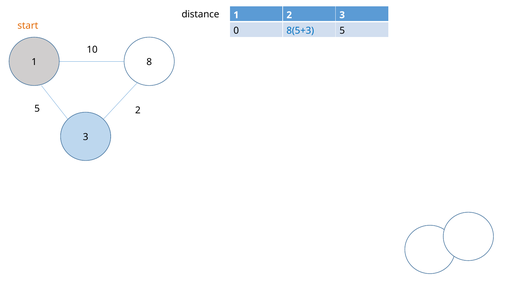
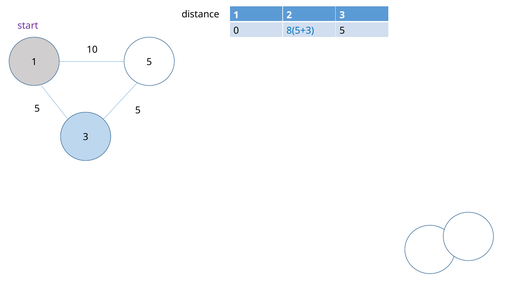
start colour: orange -> purple
1 8: 8 -> 5
5 2: 2 -> 5
